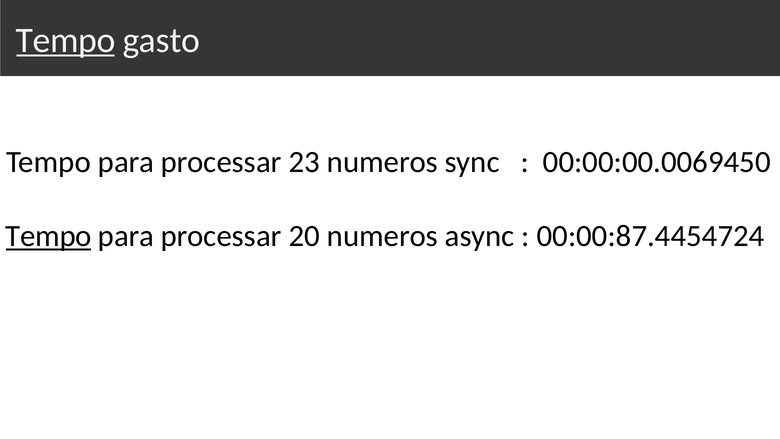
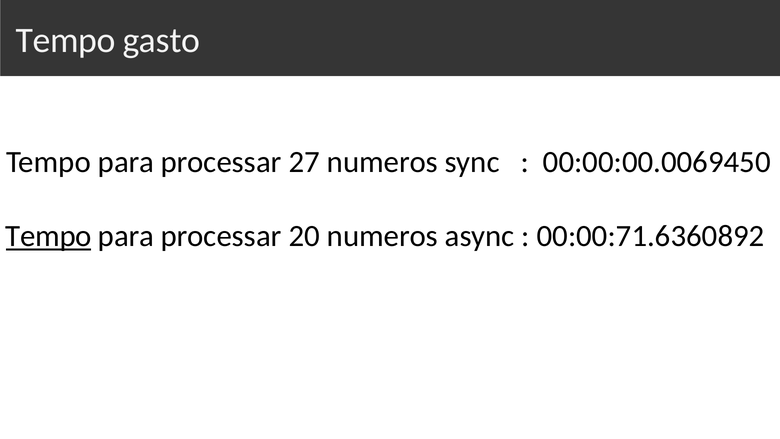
Tempo at (66, 40) underline: present -> none
23: 23 -> 27
00:00:87.4454724: 00:00:87.4454724 -> 00:00:71.6360892
